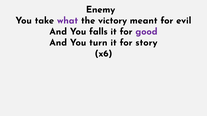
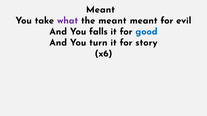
Enemy at (101, 10): Enemy -> Meant
the victory: victory -> meant
good colour: purple -> blue
